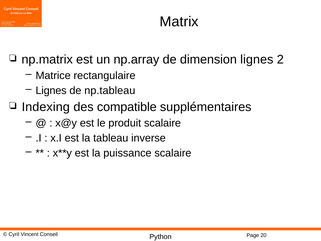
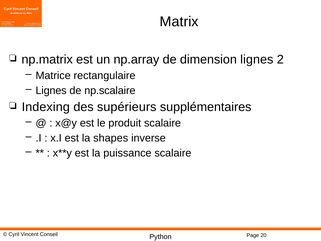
np.tableau: np.tableau -> np.scalaire
compatible: compatible -> supérieurs
tableau: tableau -> shapes
